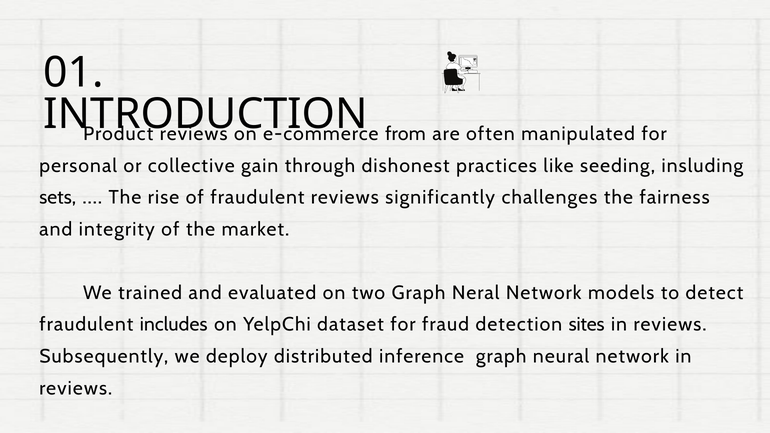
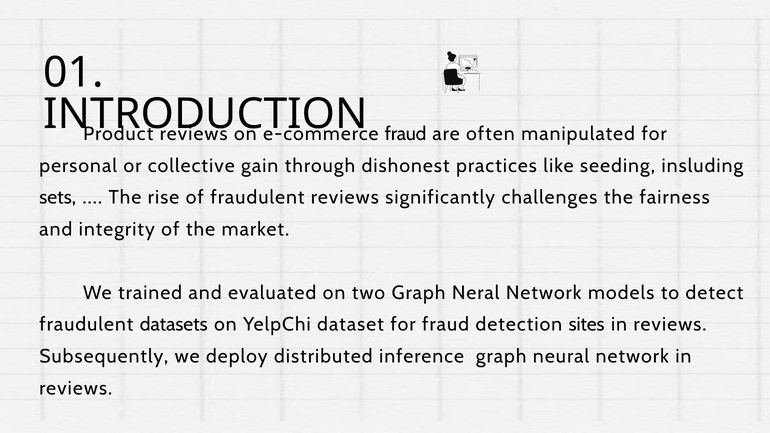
from at (405, 134): from -> fraud
includes: includes -> datasets
